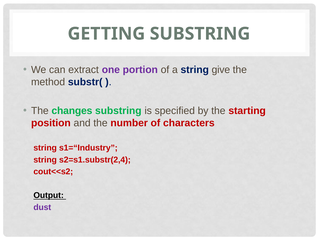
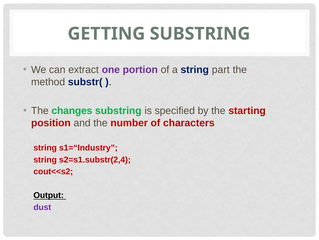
give: give -> part
